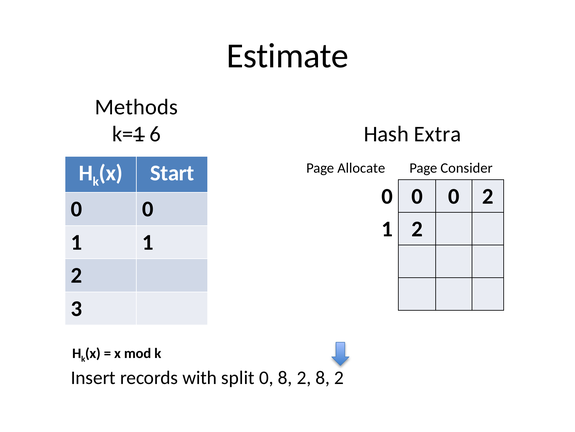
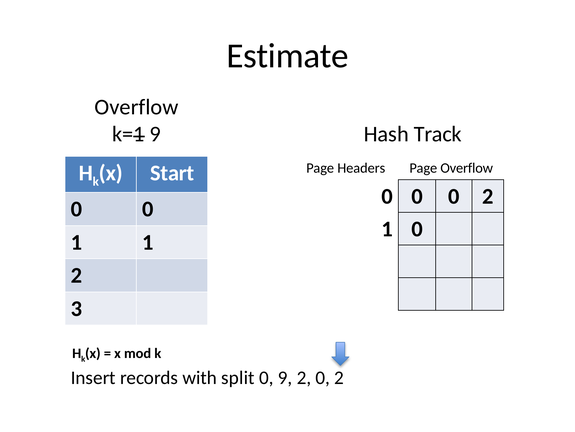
Methods at (136, 107): Methods -> Overflow
k=1 6: 6 -> 9
Extra: Extra -> Track
Allocate: Allocate -> Headers
Page Consider: Consider -> Overflow
2 at (417, 229): 2 -> 0
0 8: 8 -> 9
2 8: 8 -> 0
